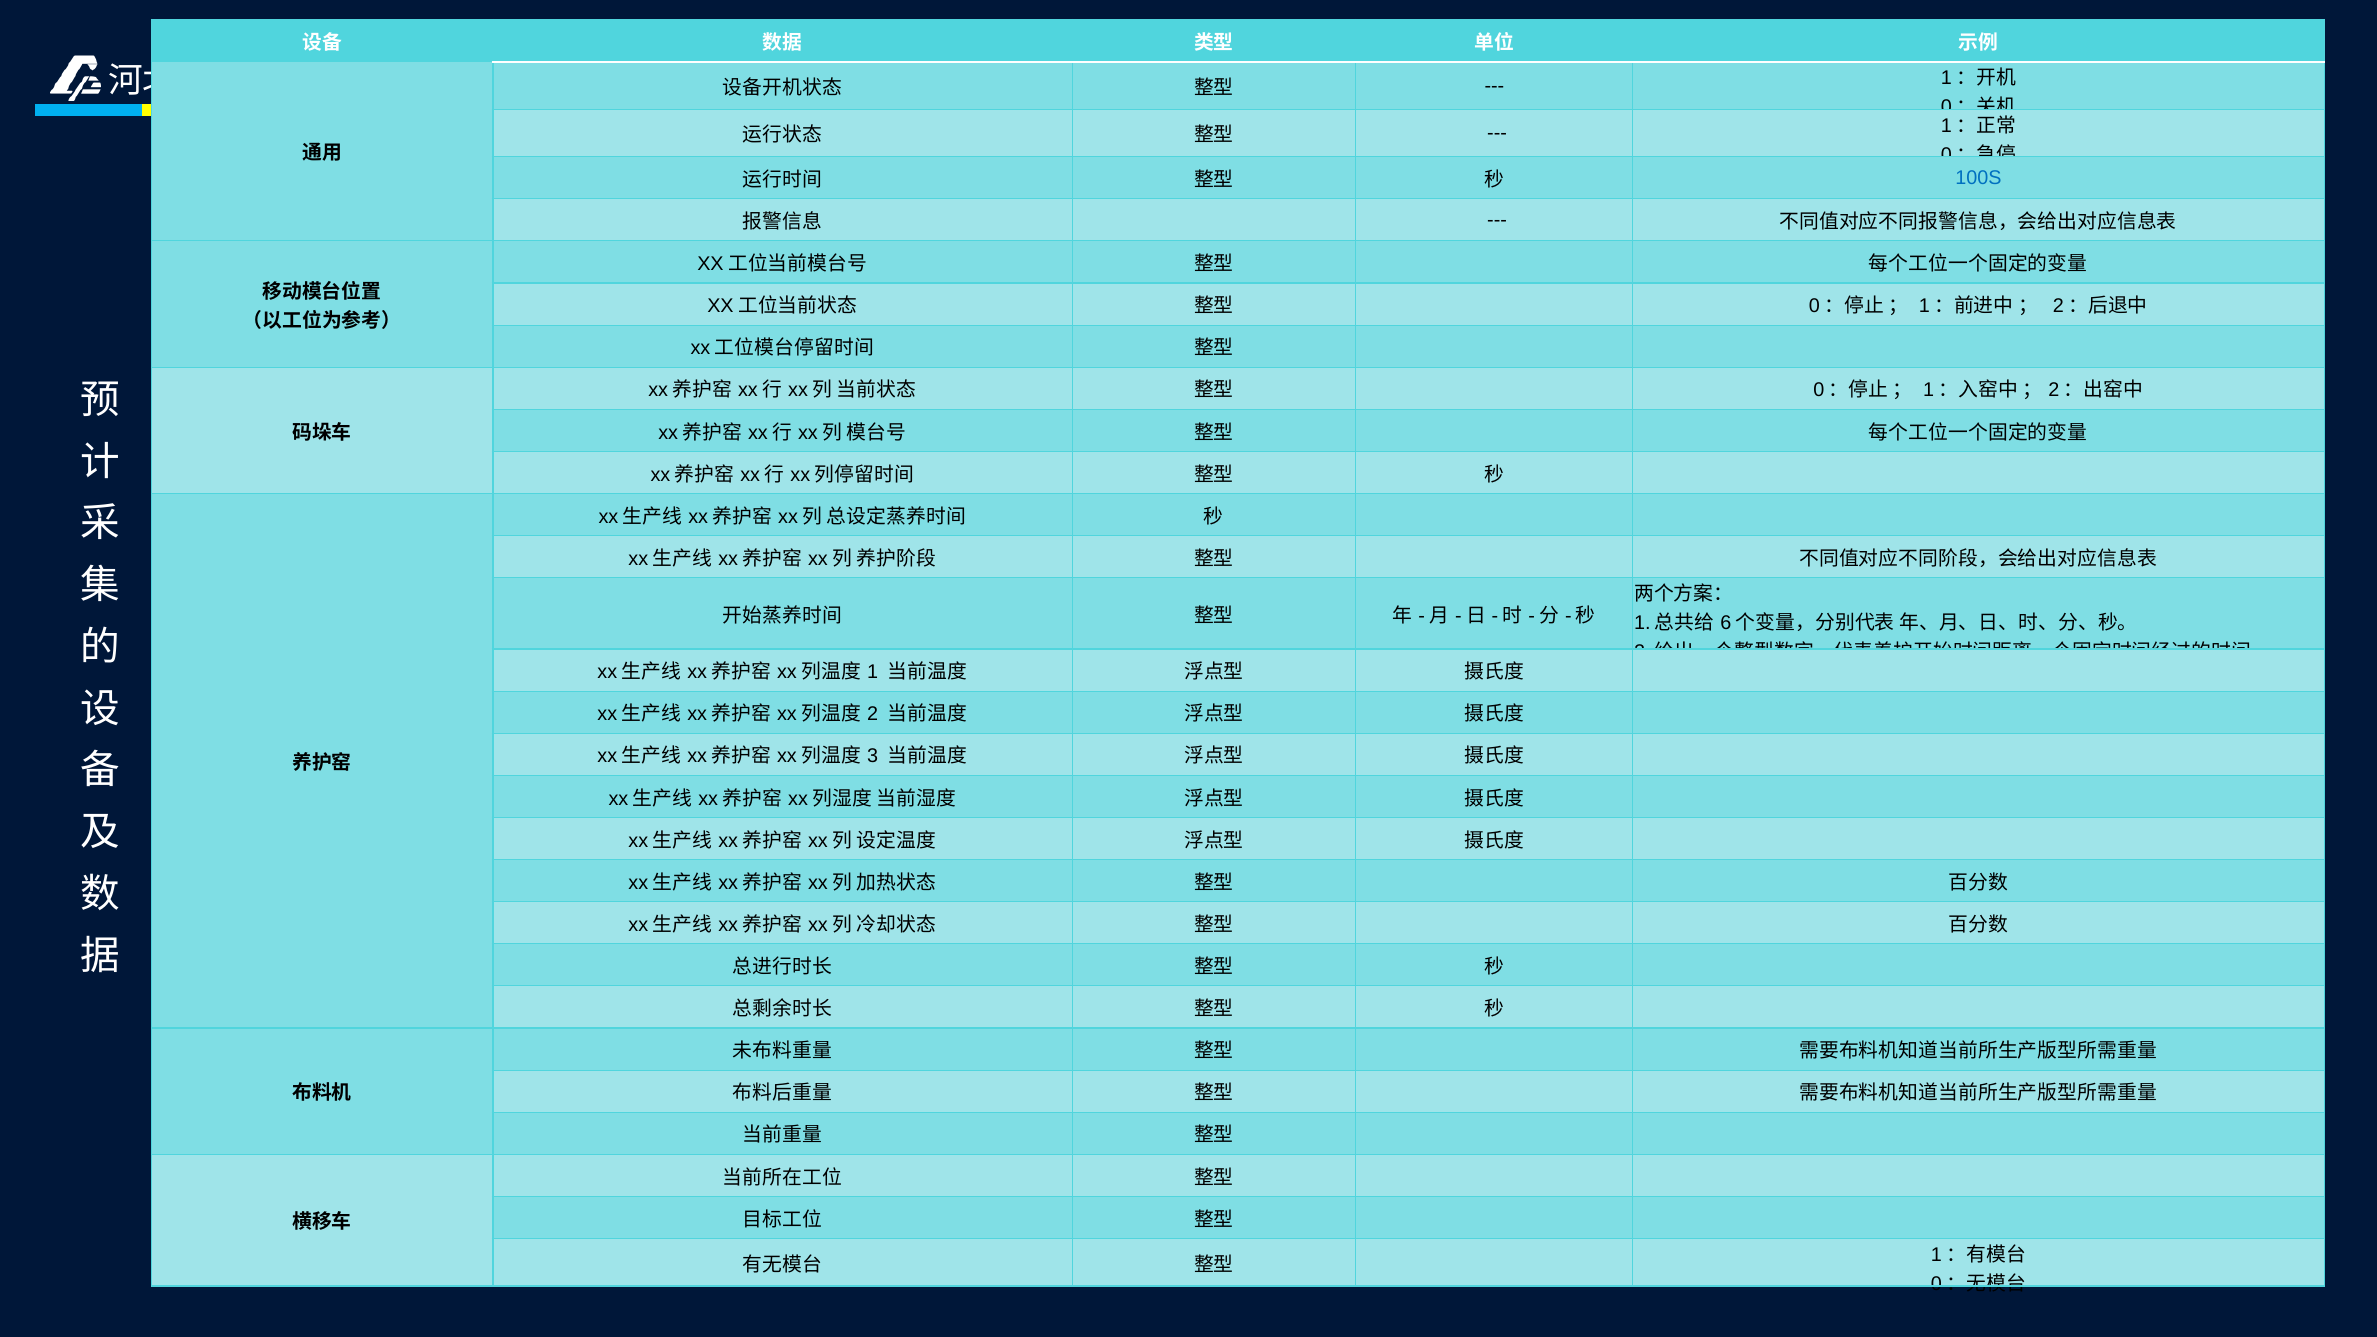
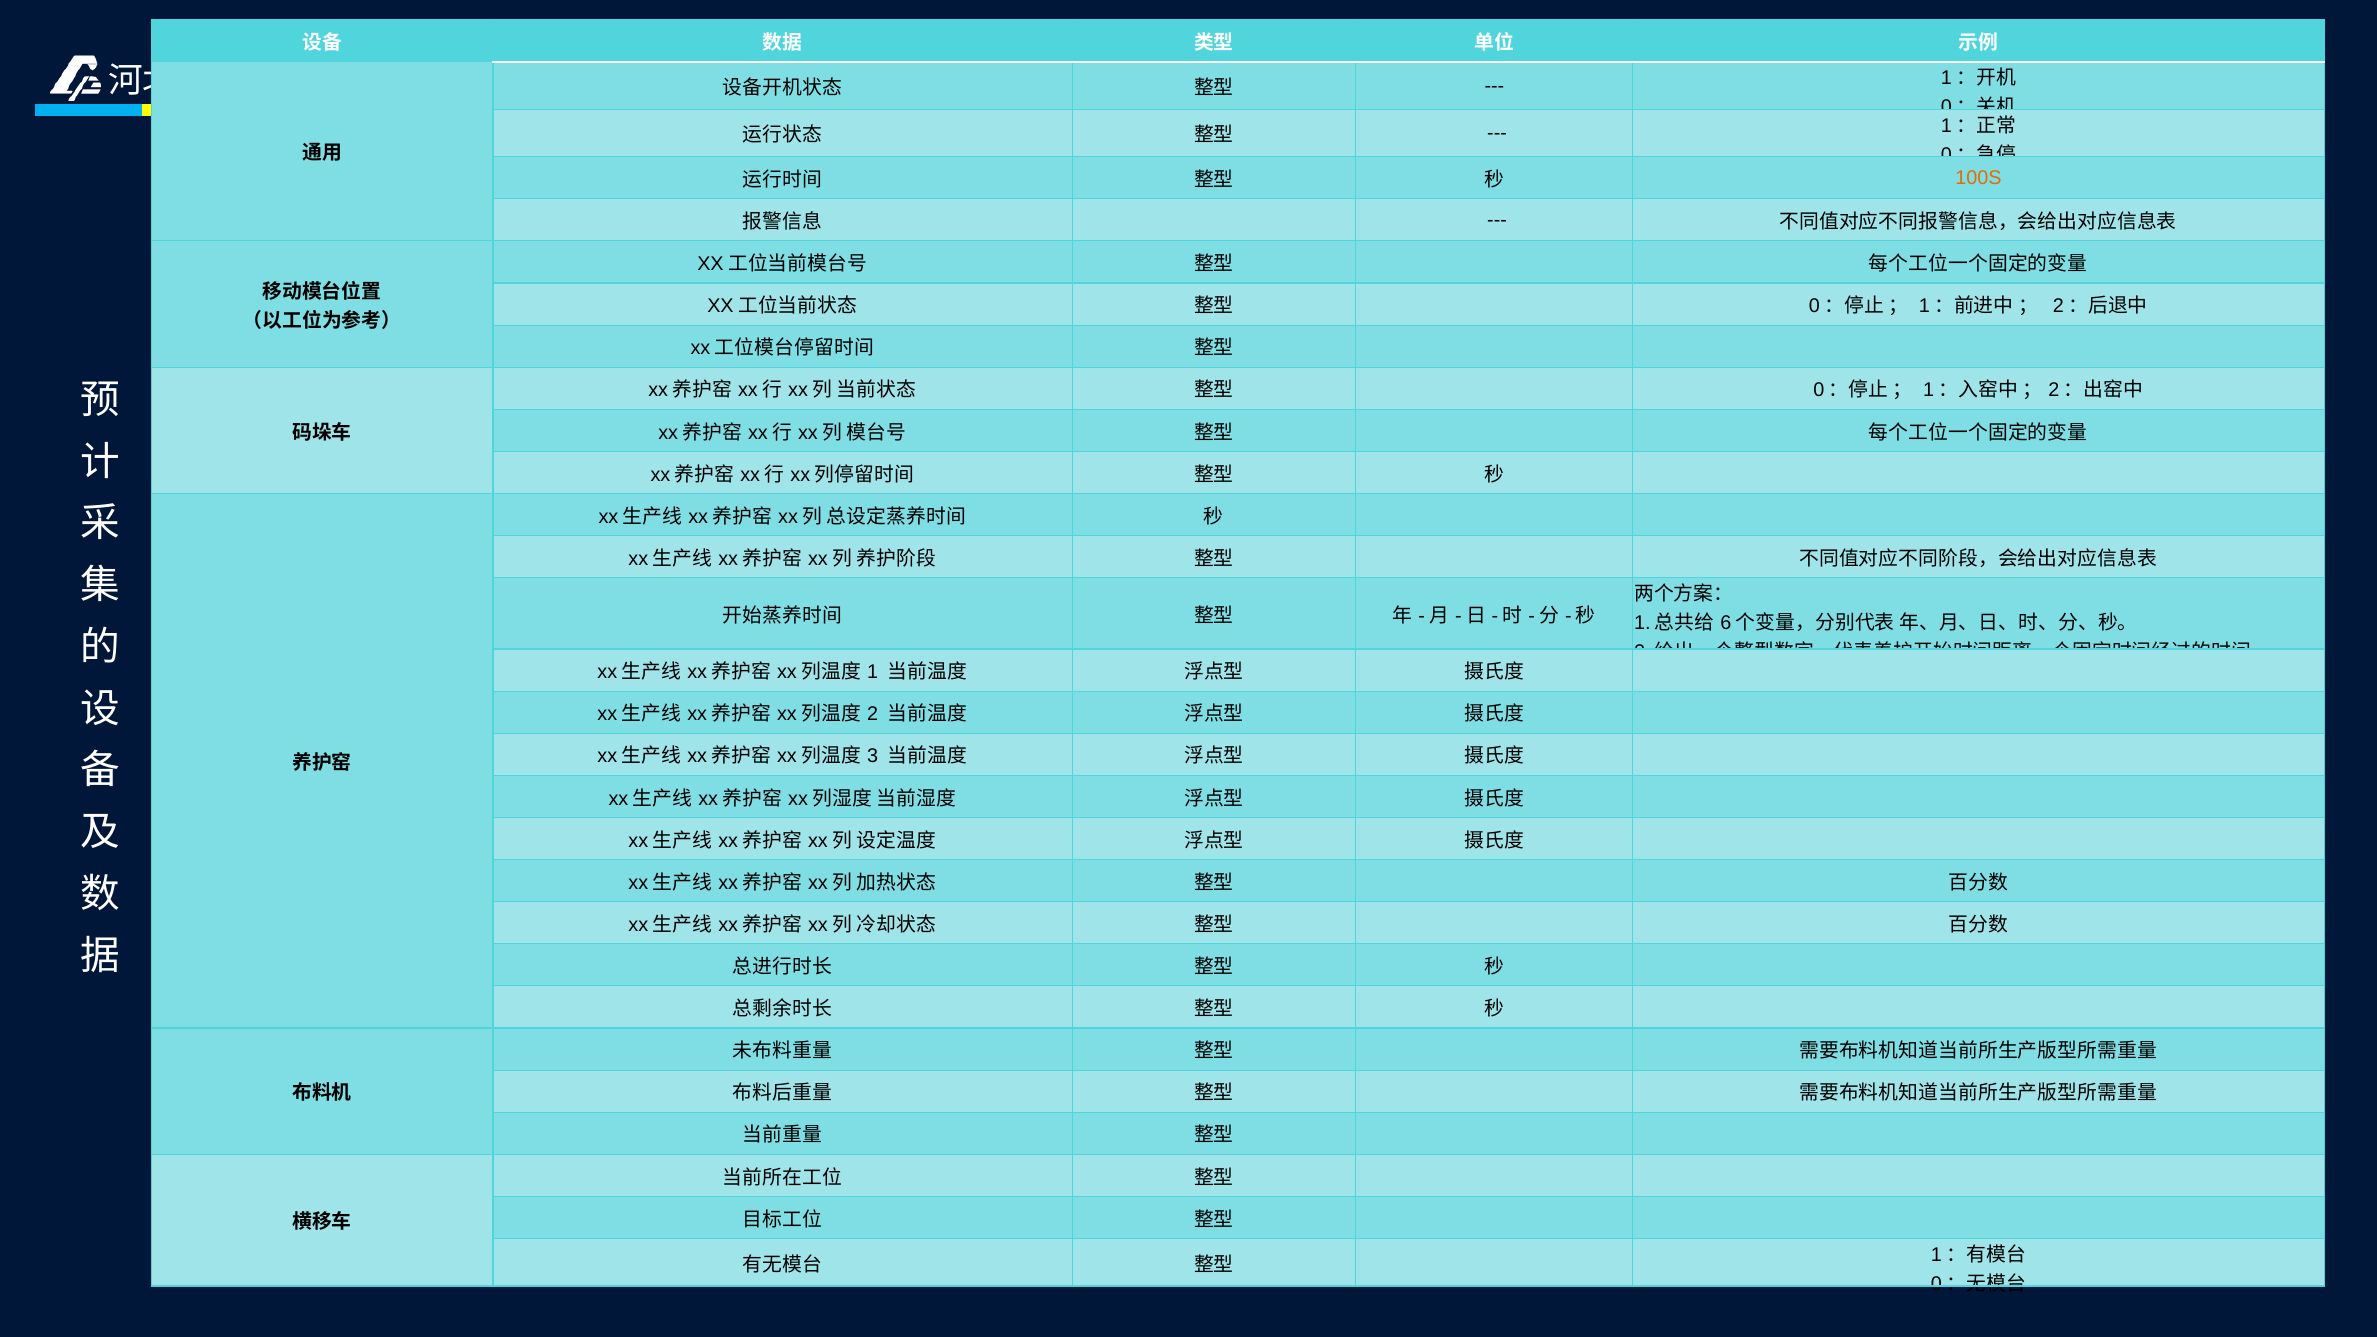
100S colour: blue -> orange
